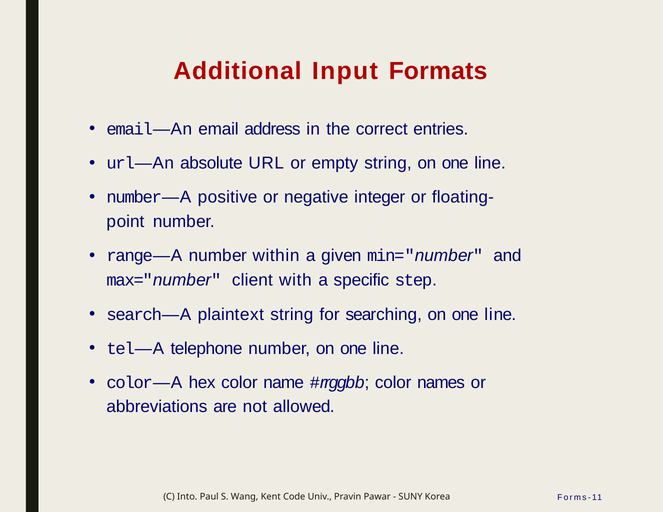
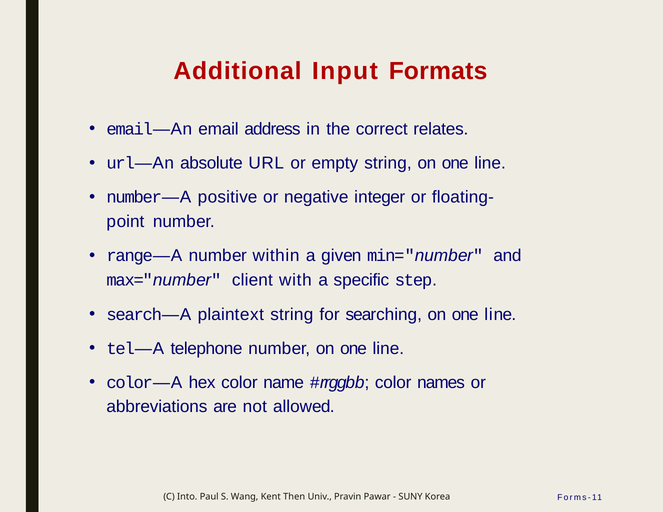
entries: entries -> relates
Code: Code -> Then
